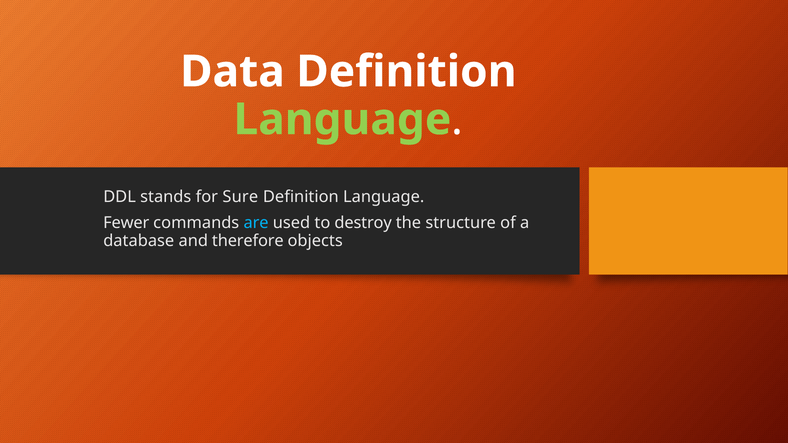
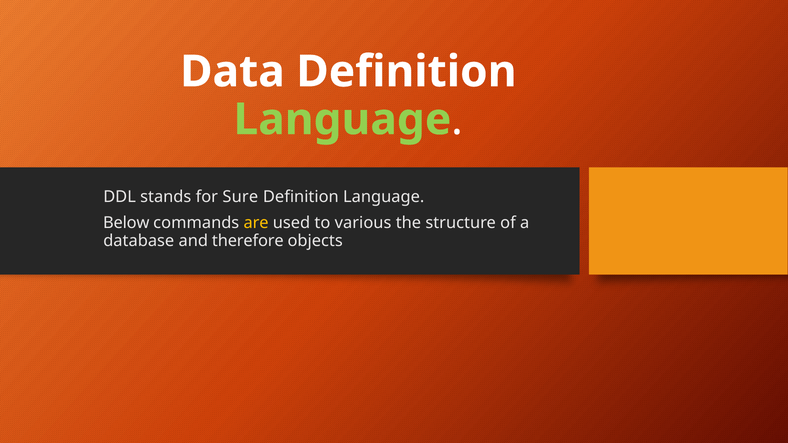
Fewer: Fewer -> Below
are colour: light blue -> yellow
destroy: destroy -> various
